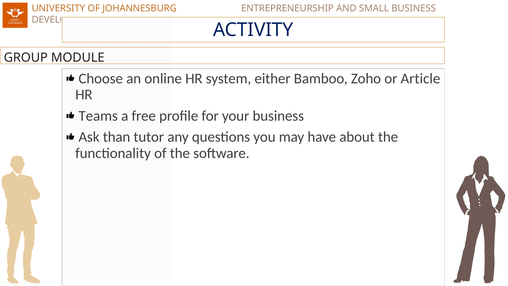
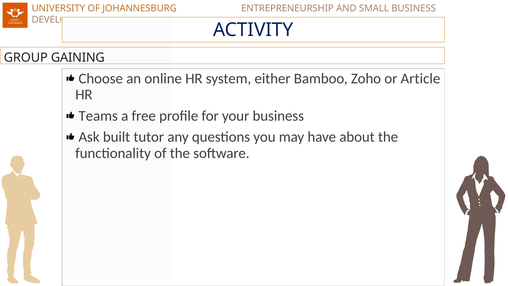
MODULE: MODULE -> GAINING
than: than -> built
